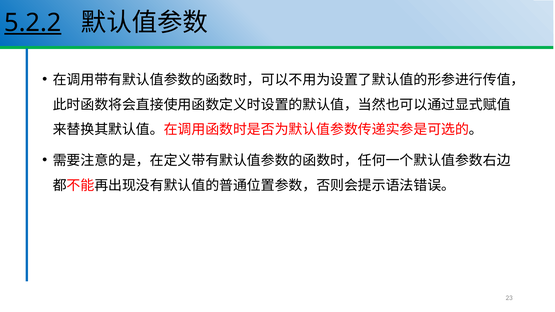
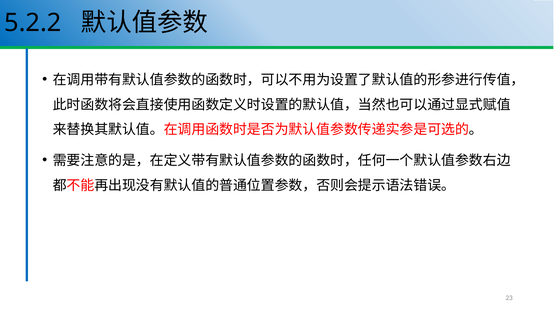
5.2.2 underline: present -> none
